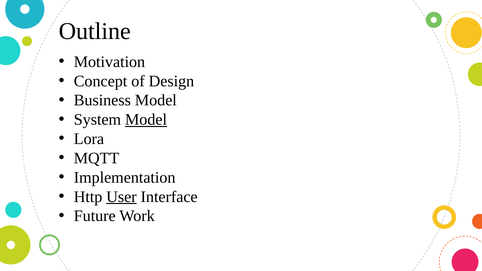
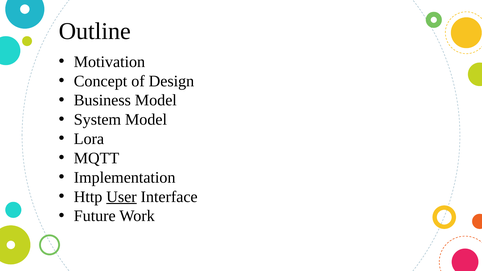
Model at (146, 120) underline: present -> none
